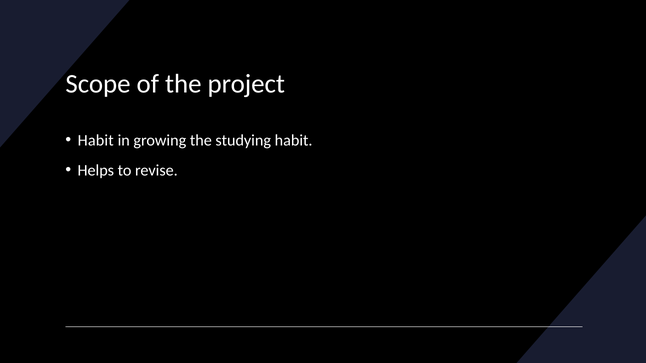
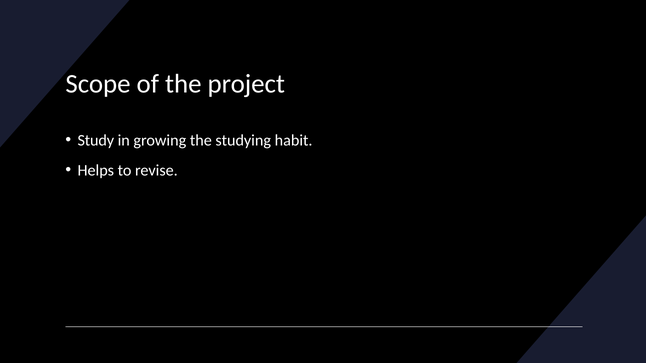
Habit at (96, 141): Habit -> Study
